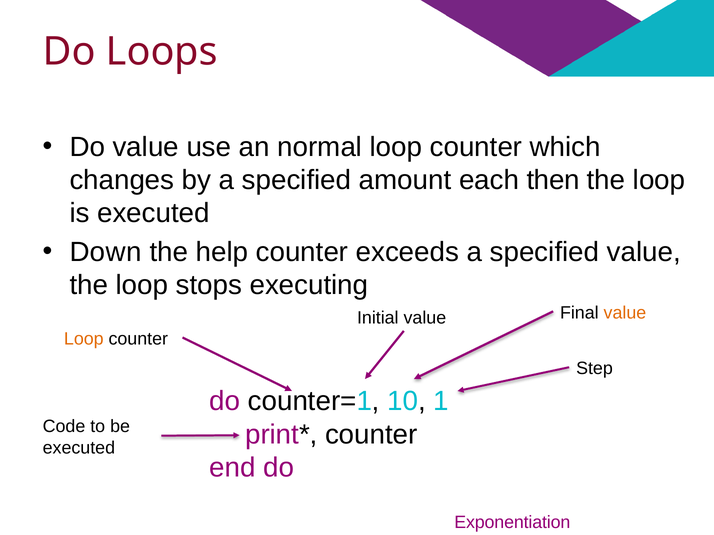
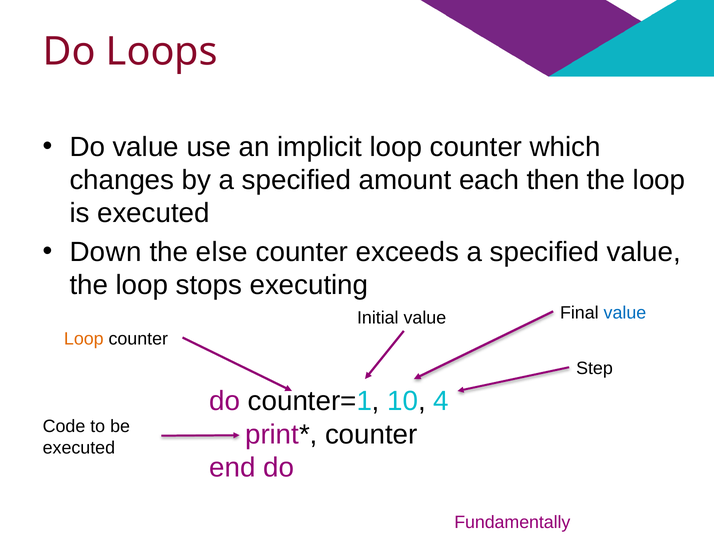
normal: normal -> implicit
help: help -> else
value at (625, 313) colour: orange -> blue
1: 1 -> 4
Exponentiation: Exponentiation -> Fundamentally
